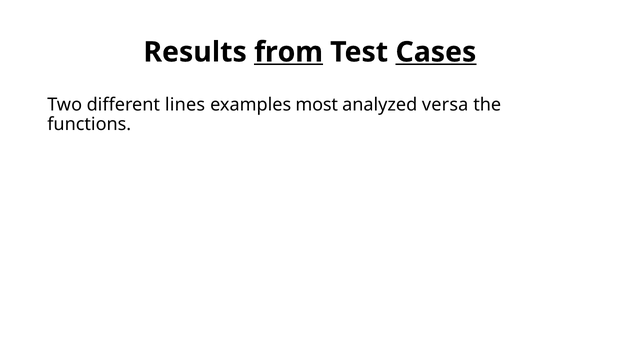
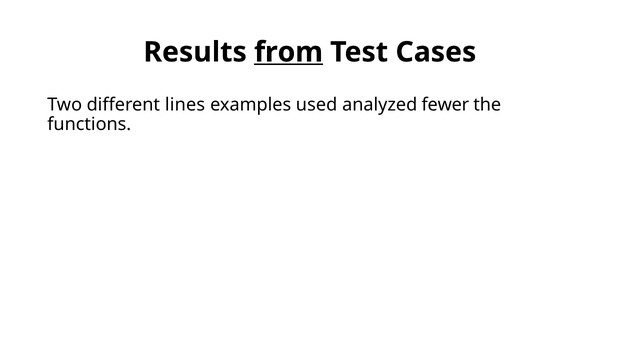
Cases underline: present -> none
most: most -> used
versa: versa -> fewer
